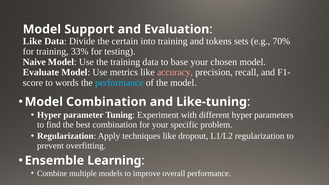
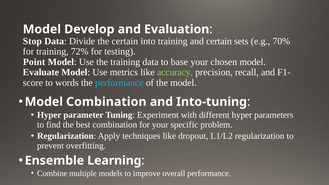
Support: Support -> Develop
Like at (32, 41): Like -> Stop
and tokens: tokens -> certain
33%: 33% -> 72%
Naive: Naive -> Point
accuracy colour: pink -> light green
Like-tuning: Like-tuning -> Into-tuning
